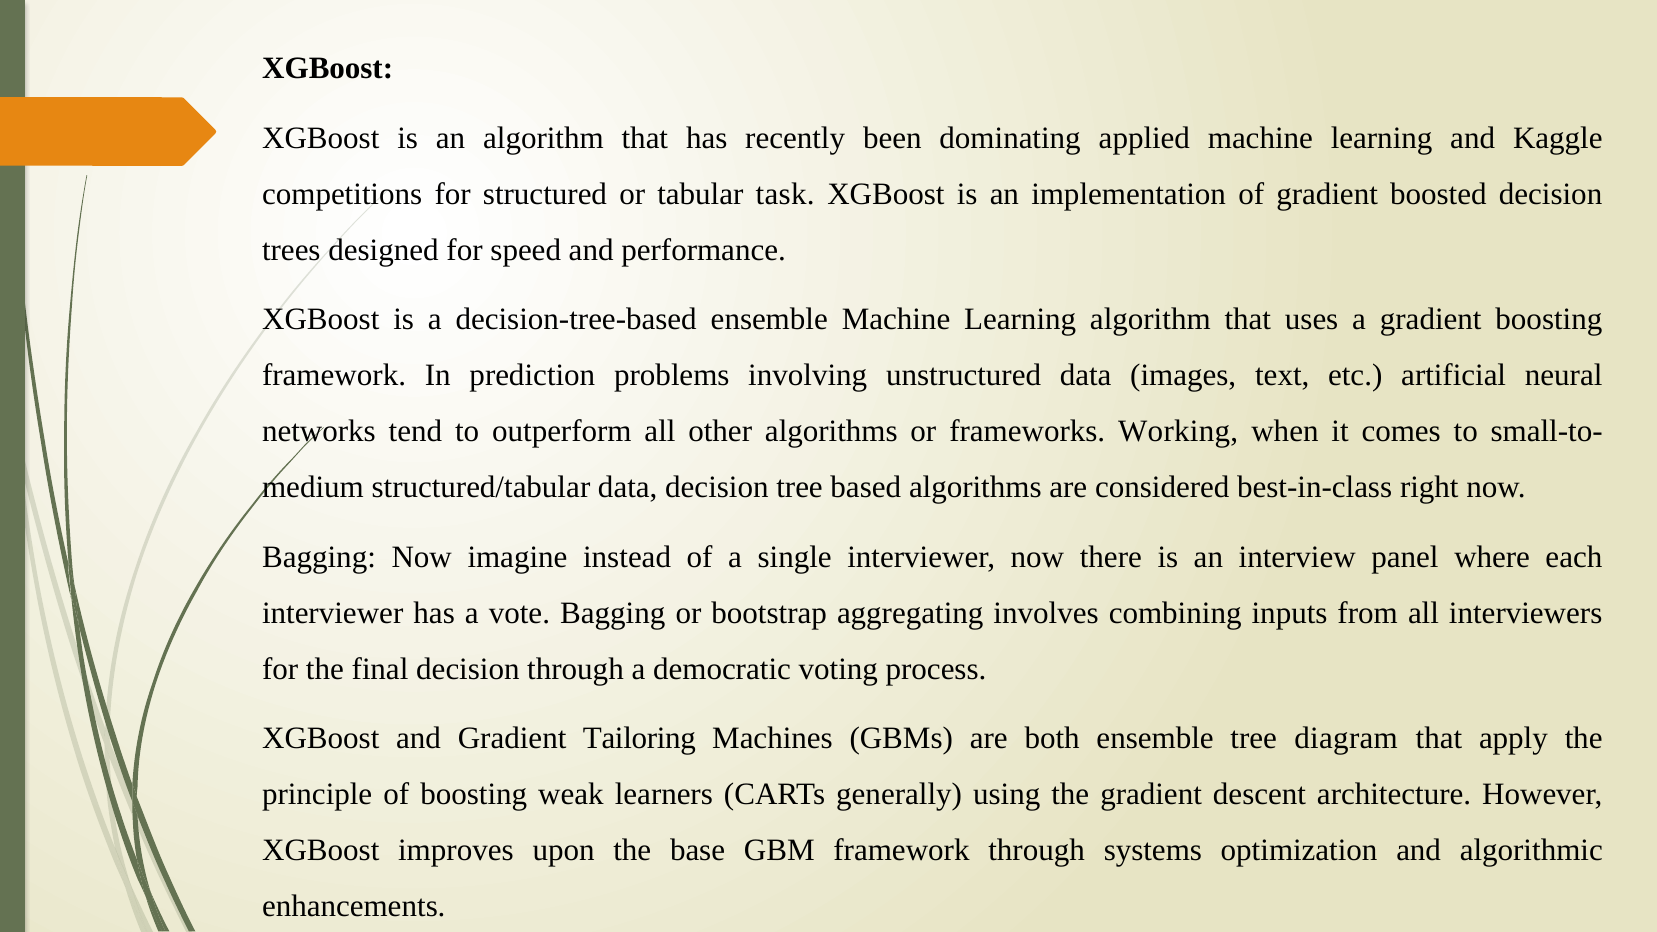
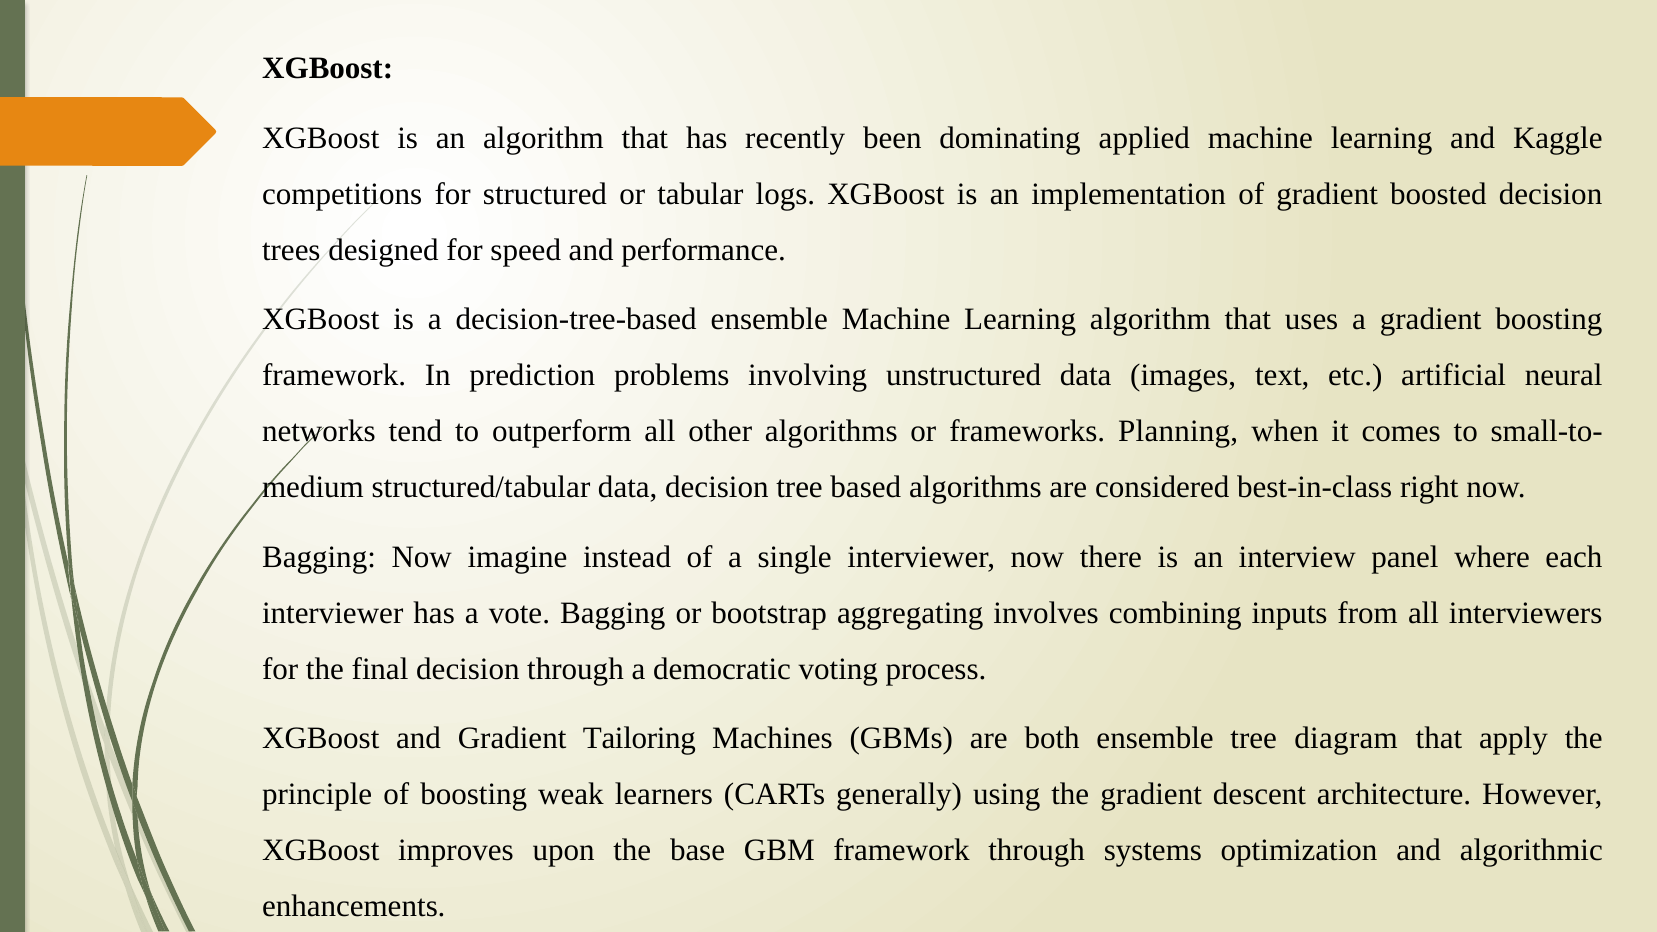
task: task -> logs
Working: Working -> Planning
